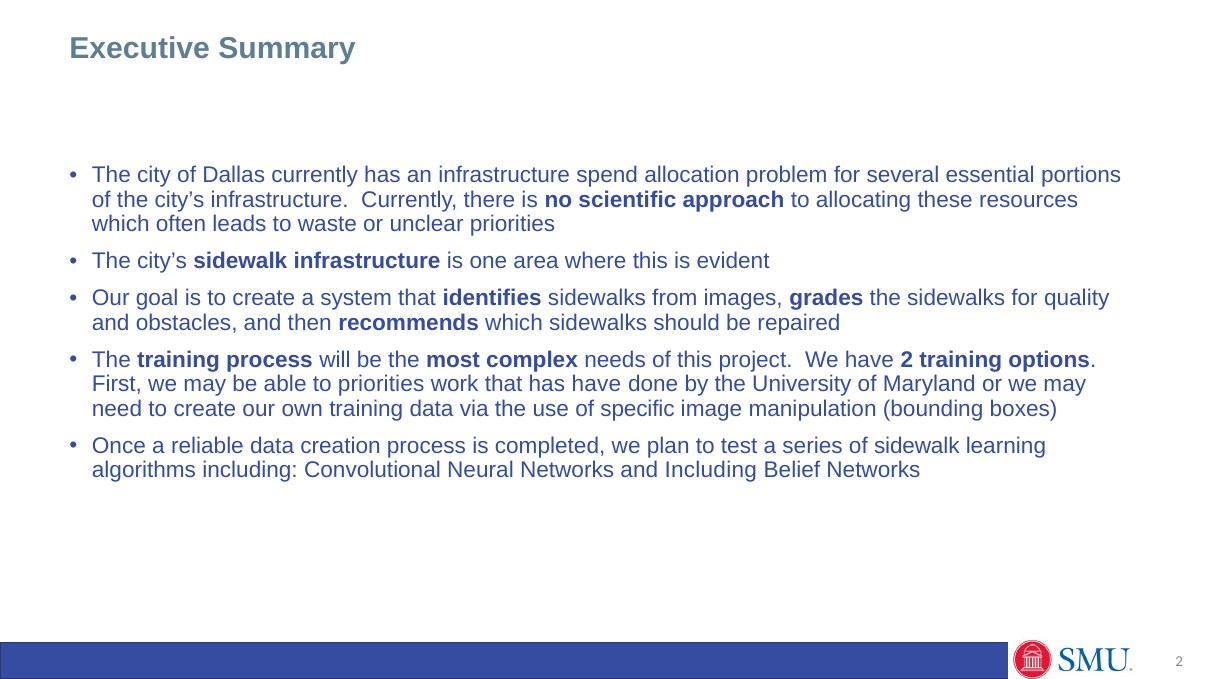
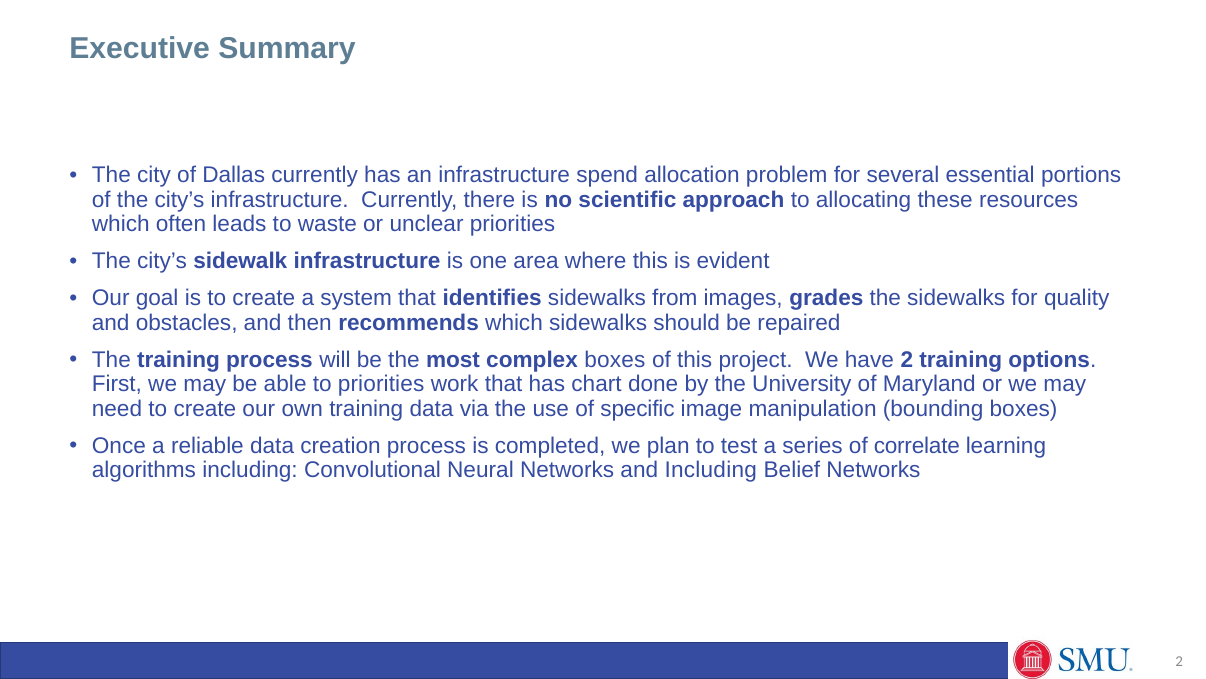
complex needs: needs -> boxes
has have: have -> chart
of sidewalk: sidewalk -> correlate
